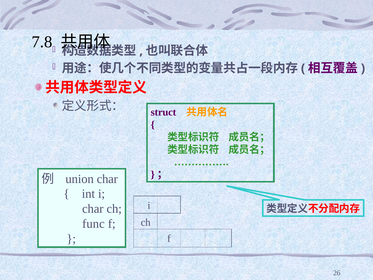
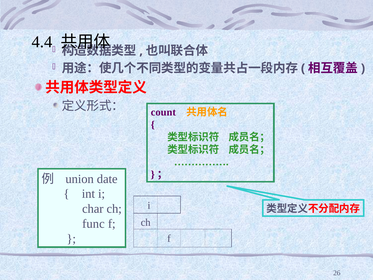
7.8: 7.8 -> 4.4
struct: struct -> count
union char: char -> date
